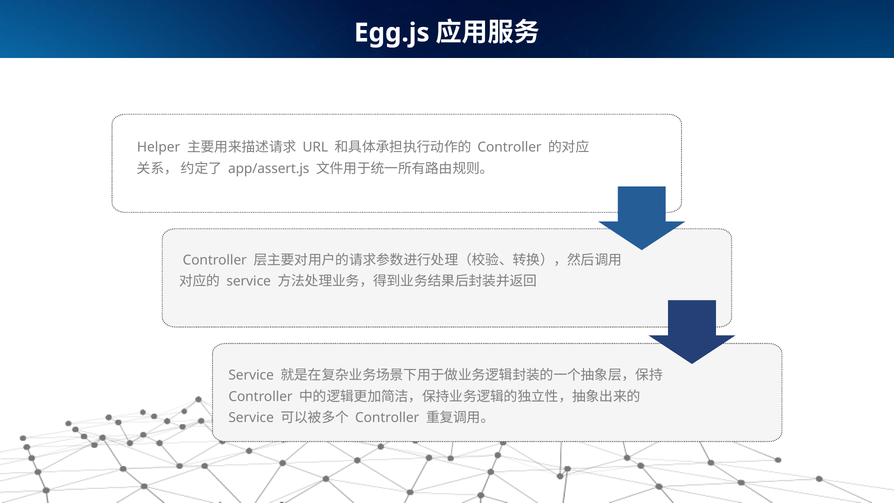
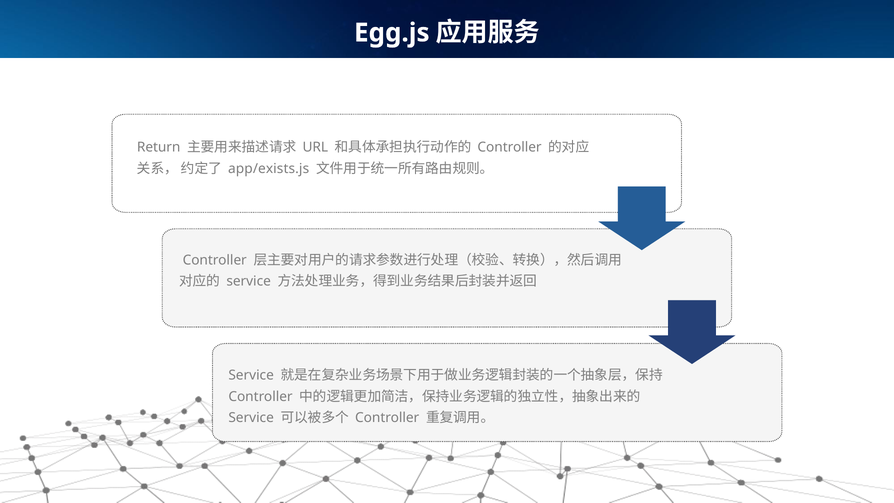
Helper: Helper -> Return
app/assert.js: app/assert.js -> app/exists.js
